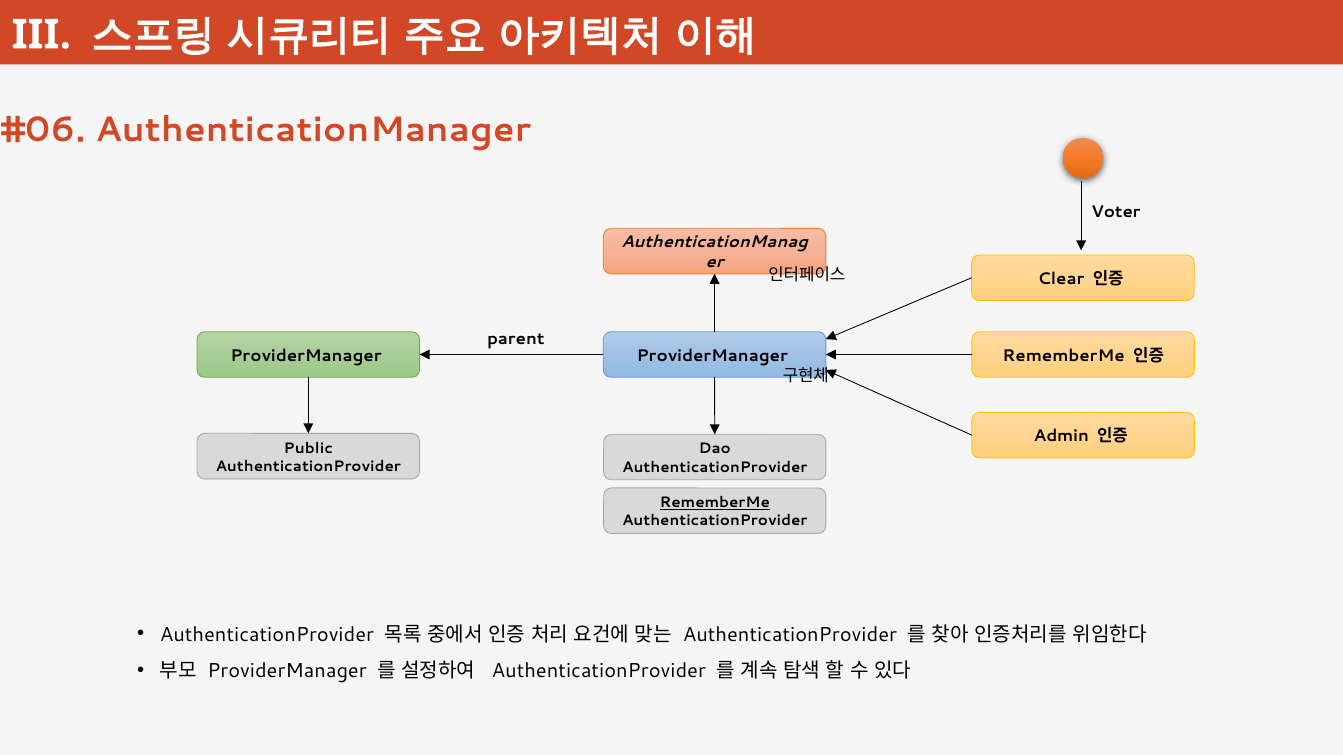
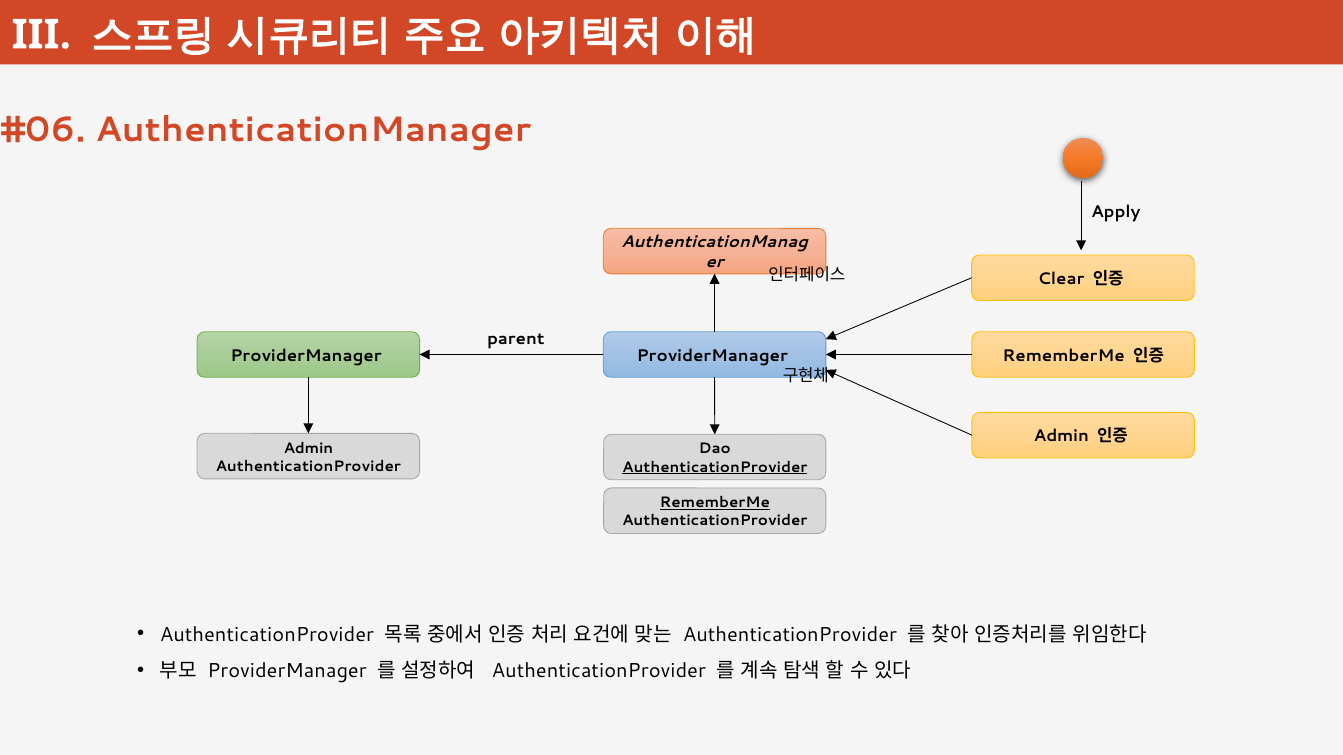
Voter: Voter -> Apply
Public at (308, 448): Public -> Admin
AuthenticationProvider at (715, 467) underline: none -> present
